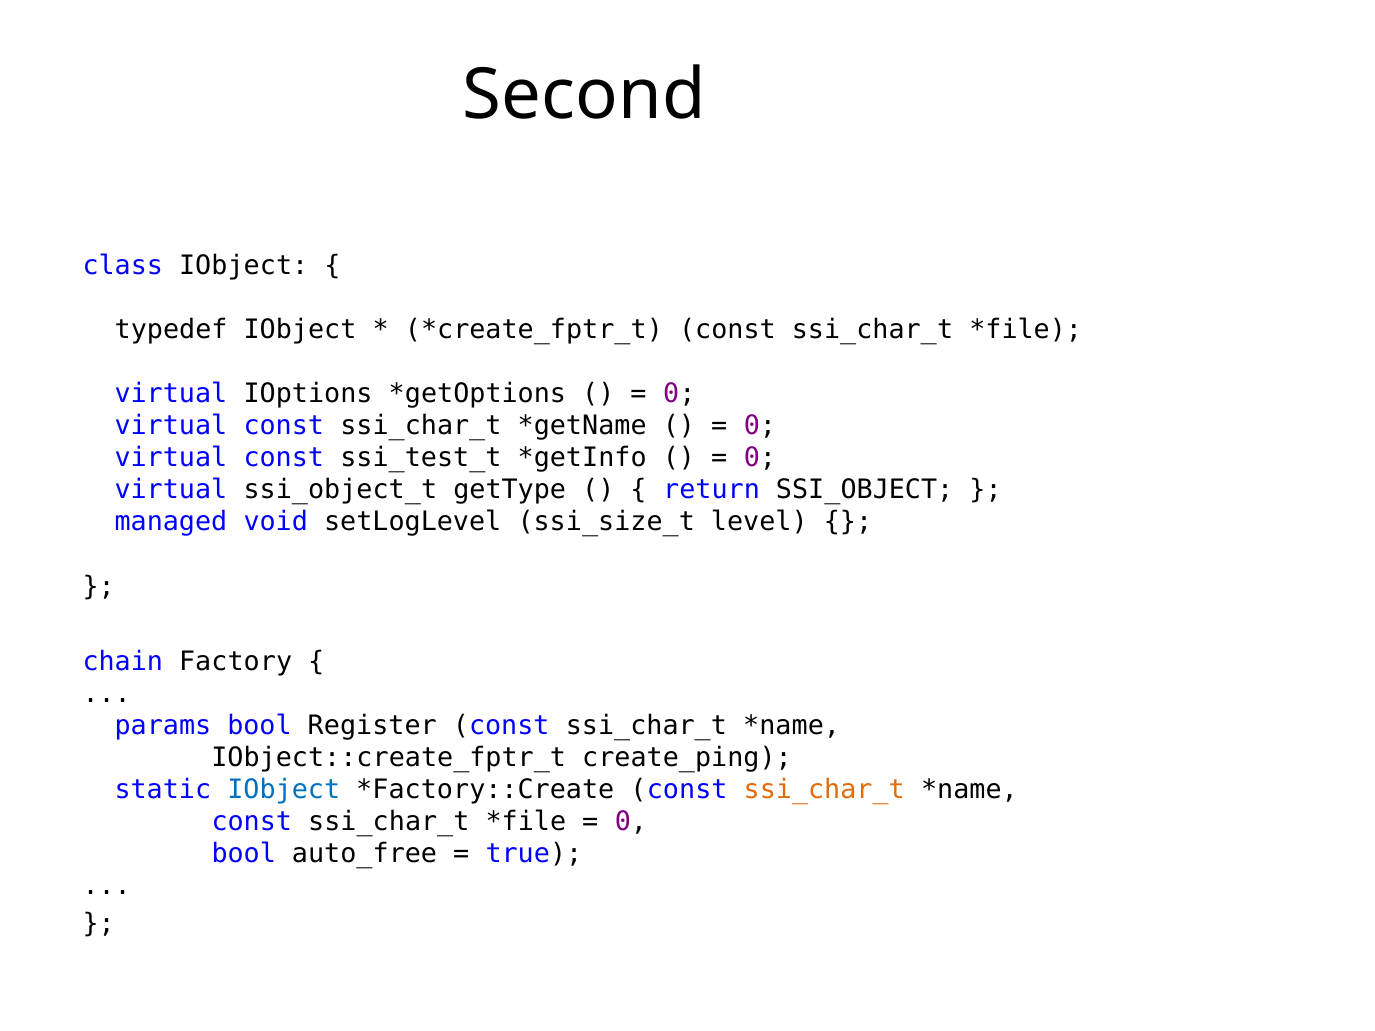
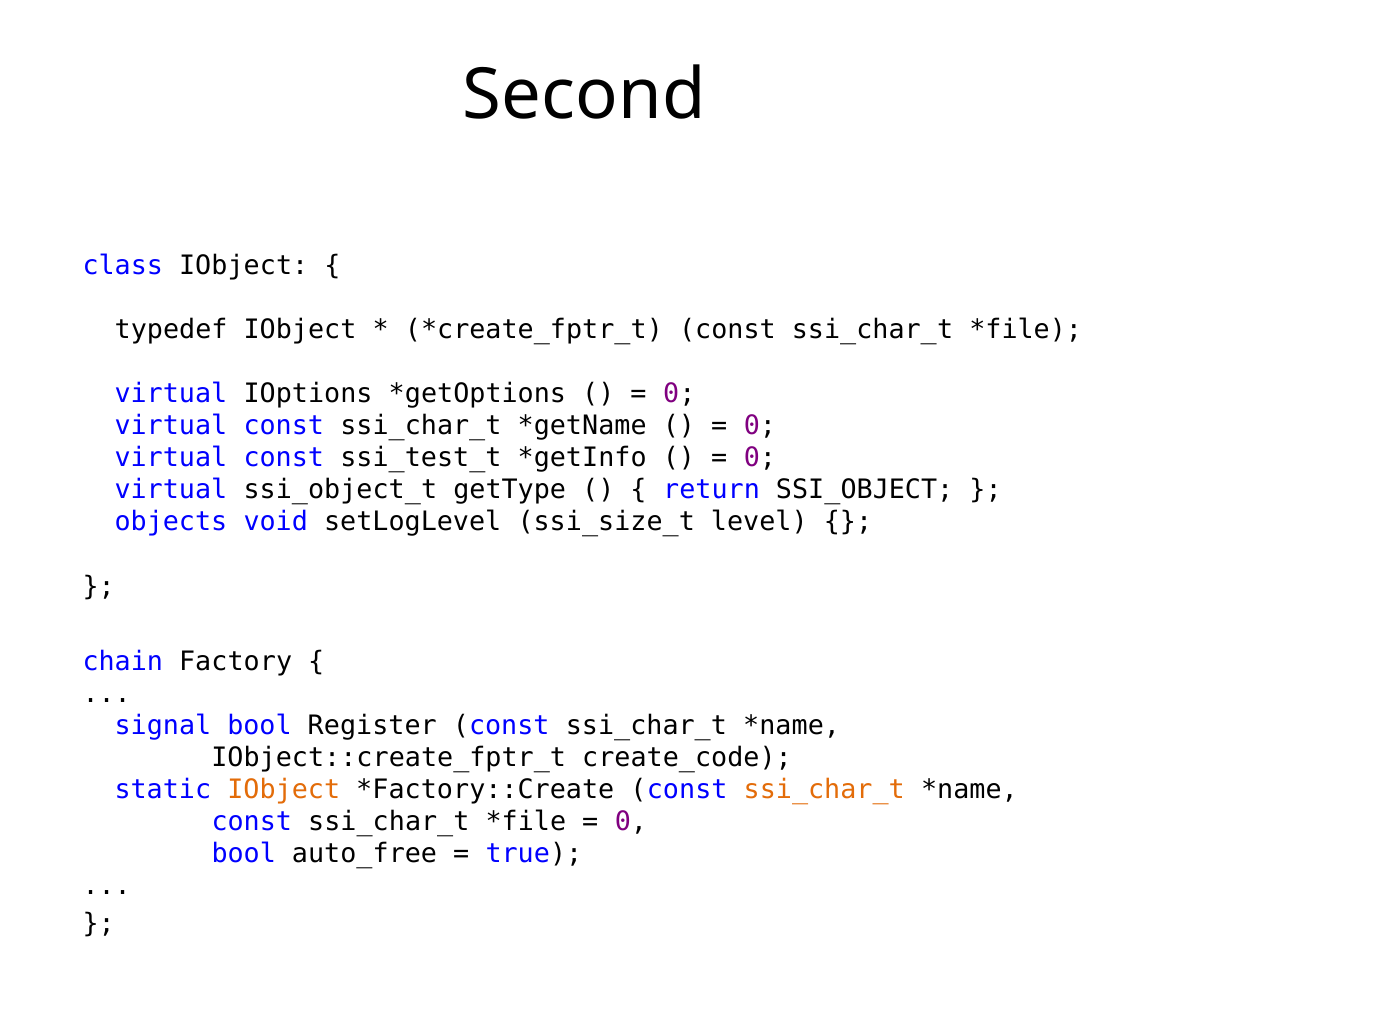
managed: managed -> objects
params: params -> signal
create_ping: create_ping -> create_code
IObject at (284, 790) colour: blue -> orange
